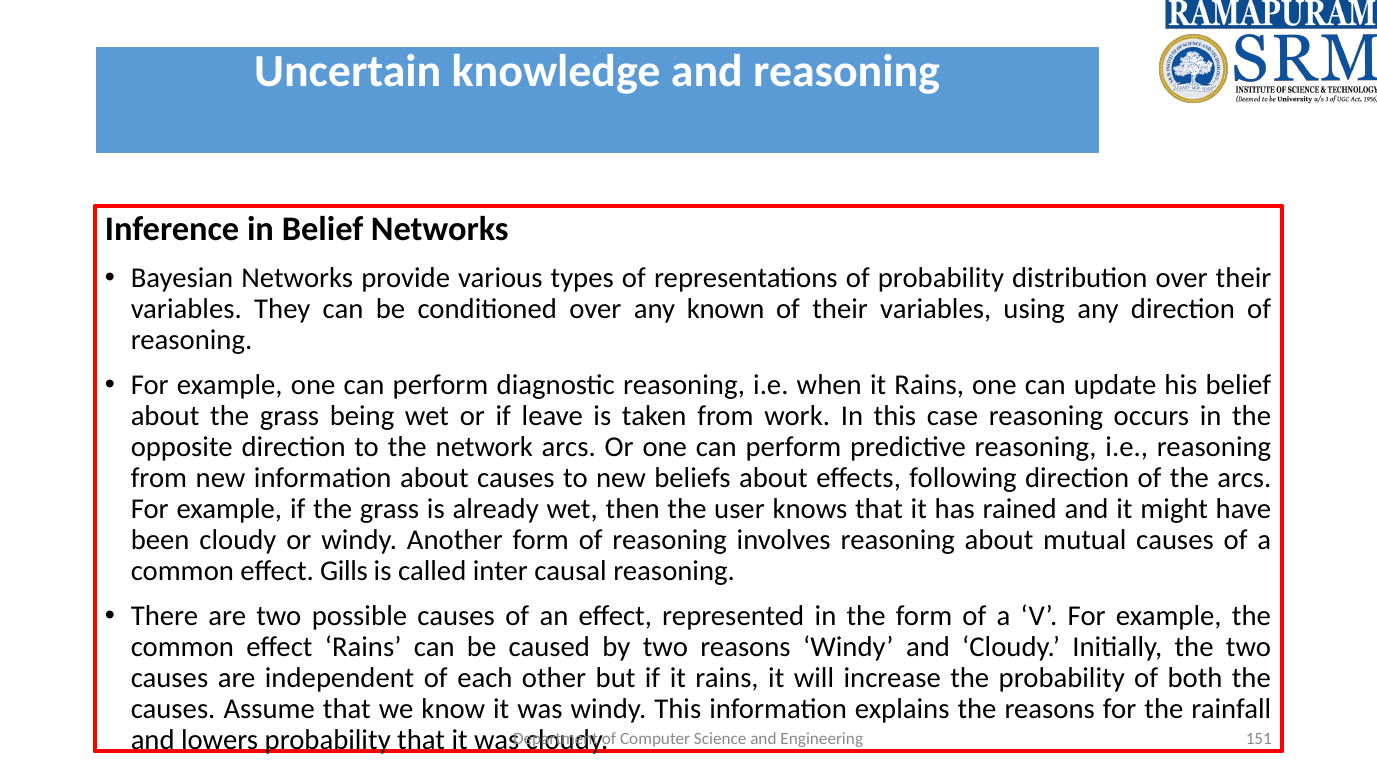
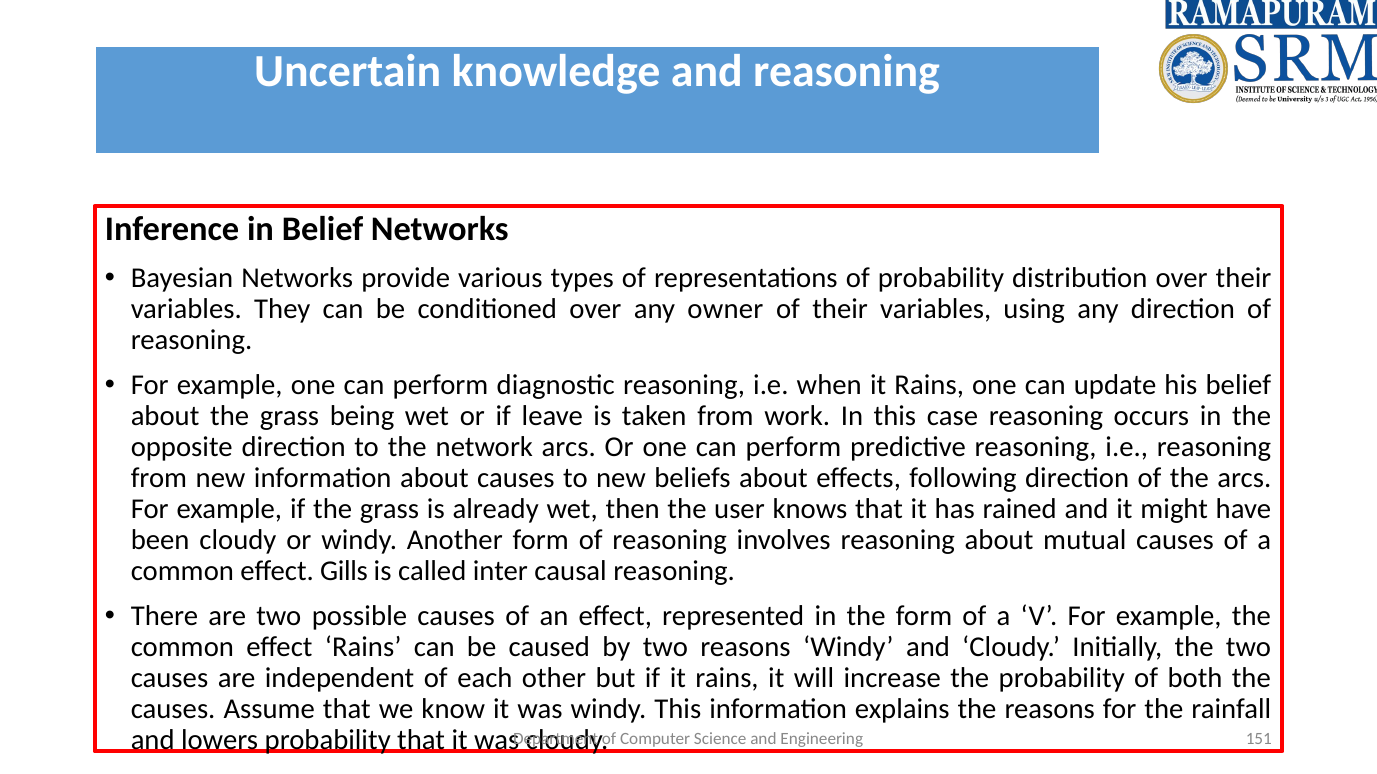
known: known -> owner
